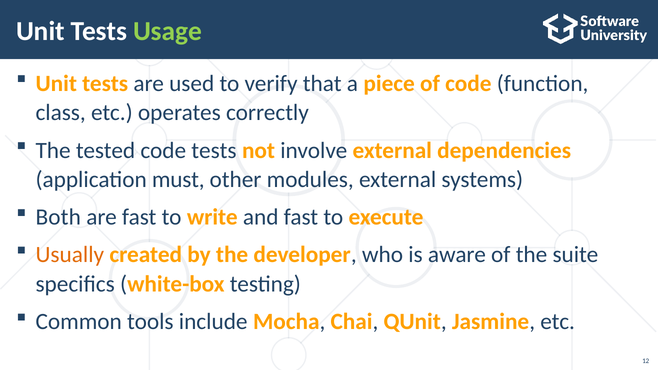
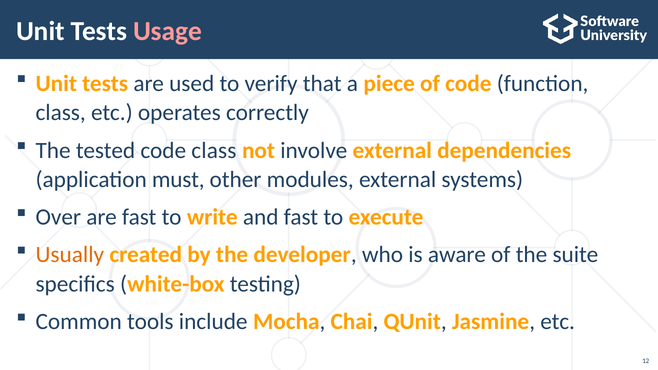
Usage colour: light green -> pink
code tests: tests -> class
Both: Both -> Over
